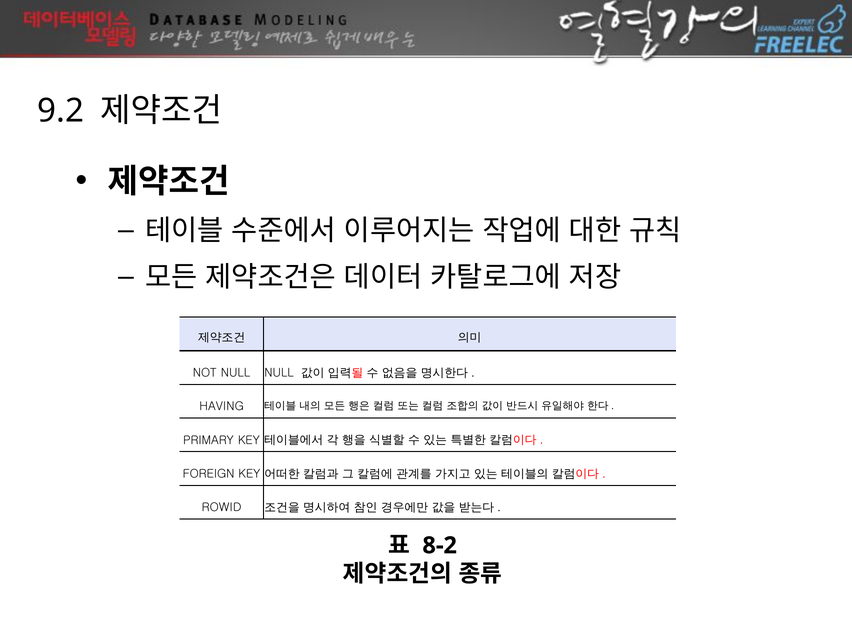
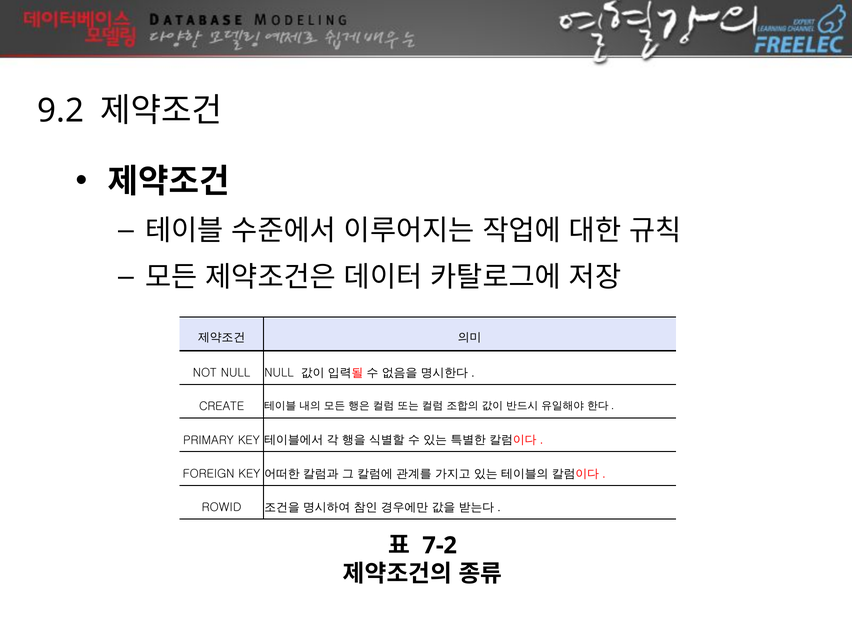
HAVING: HAVING -> CREATE
8-2: 8-2 -> 7-2
